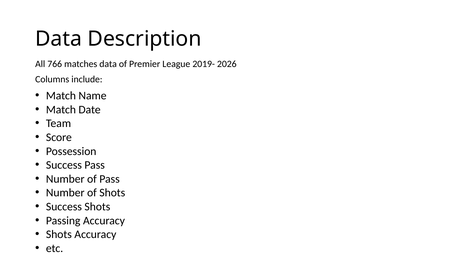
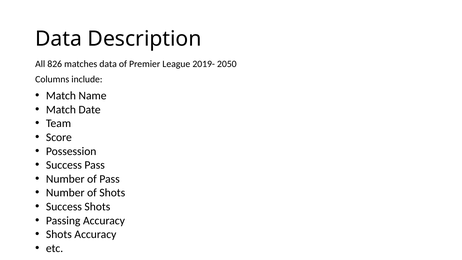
766: 766 -> 826
2026: 2026 -> 2050
